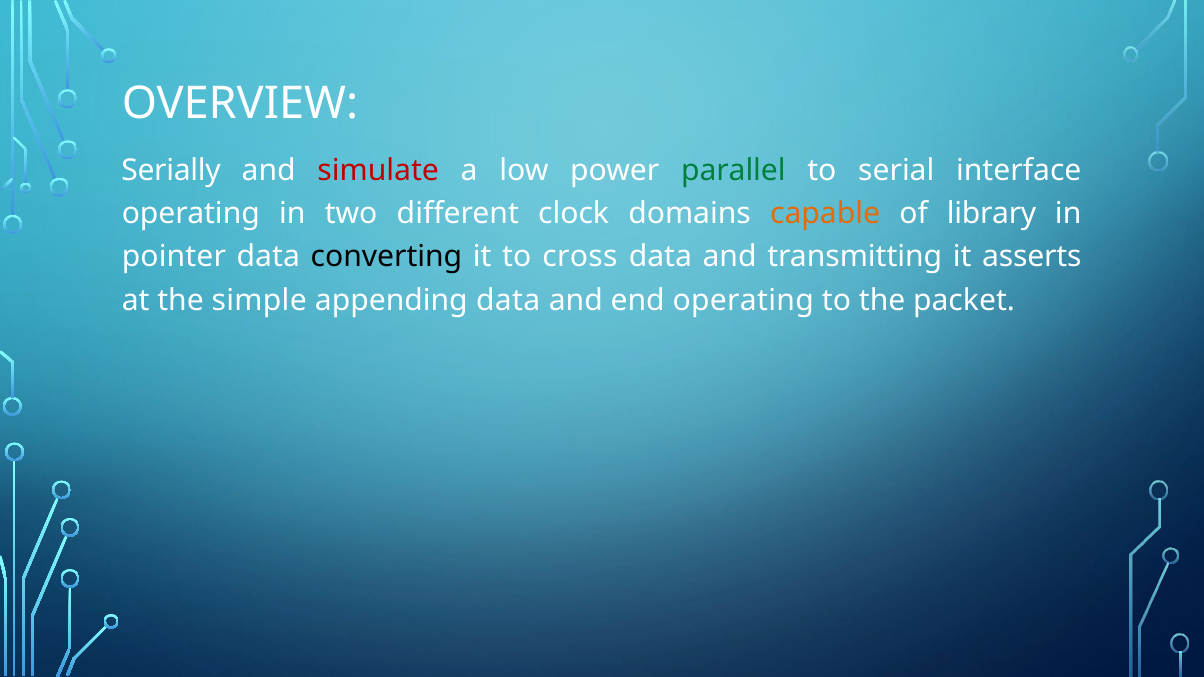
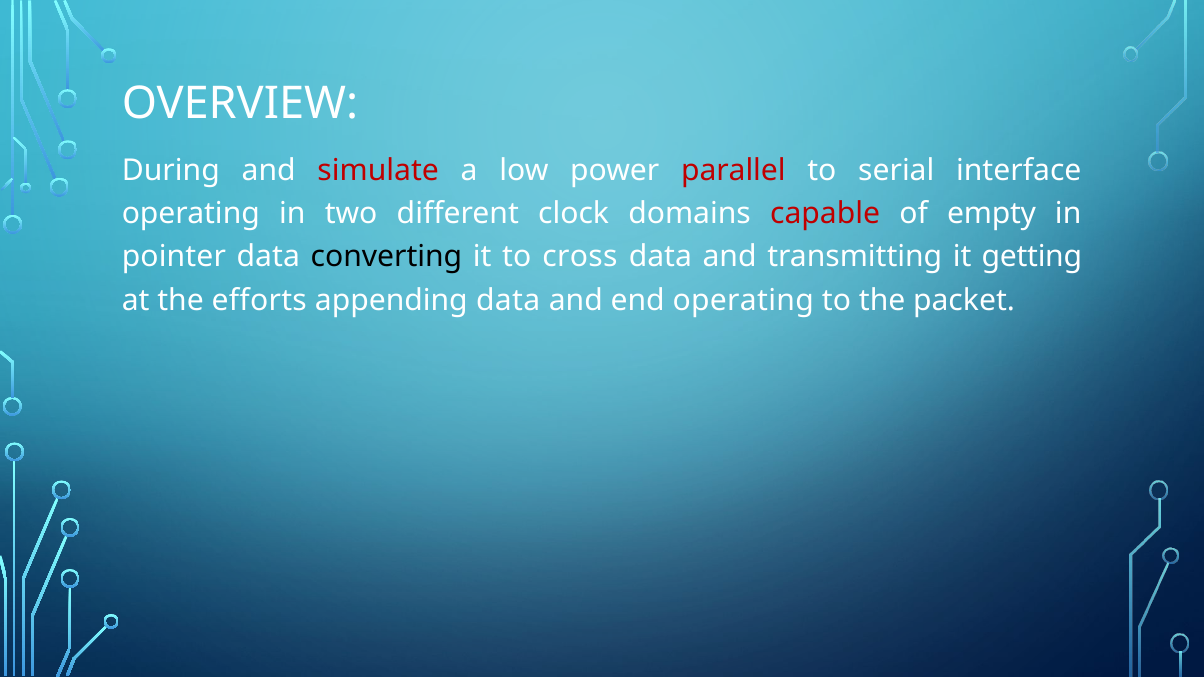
Serially: Serially -> During
parallel colour: green -> red
capable colour: orange -> red
library: library -> empty
asserts: asserts -> getting
simple: simple -> efforts
